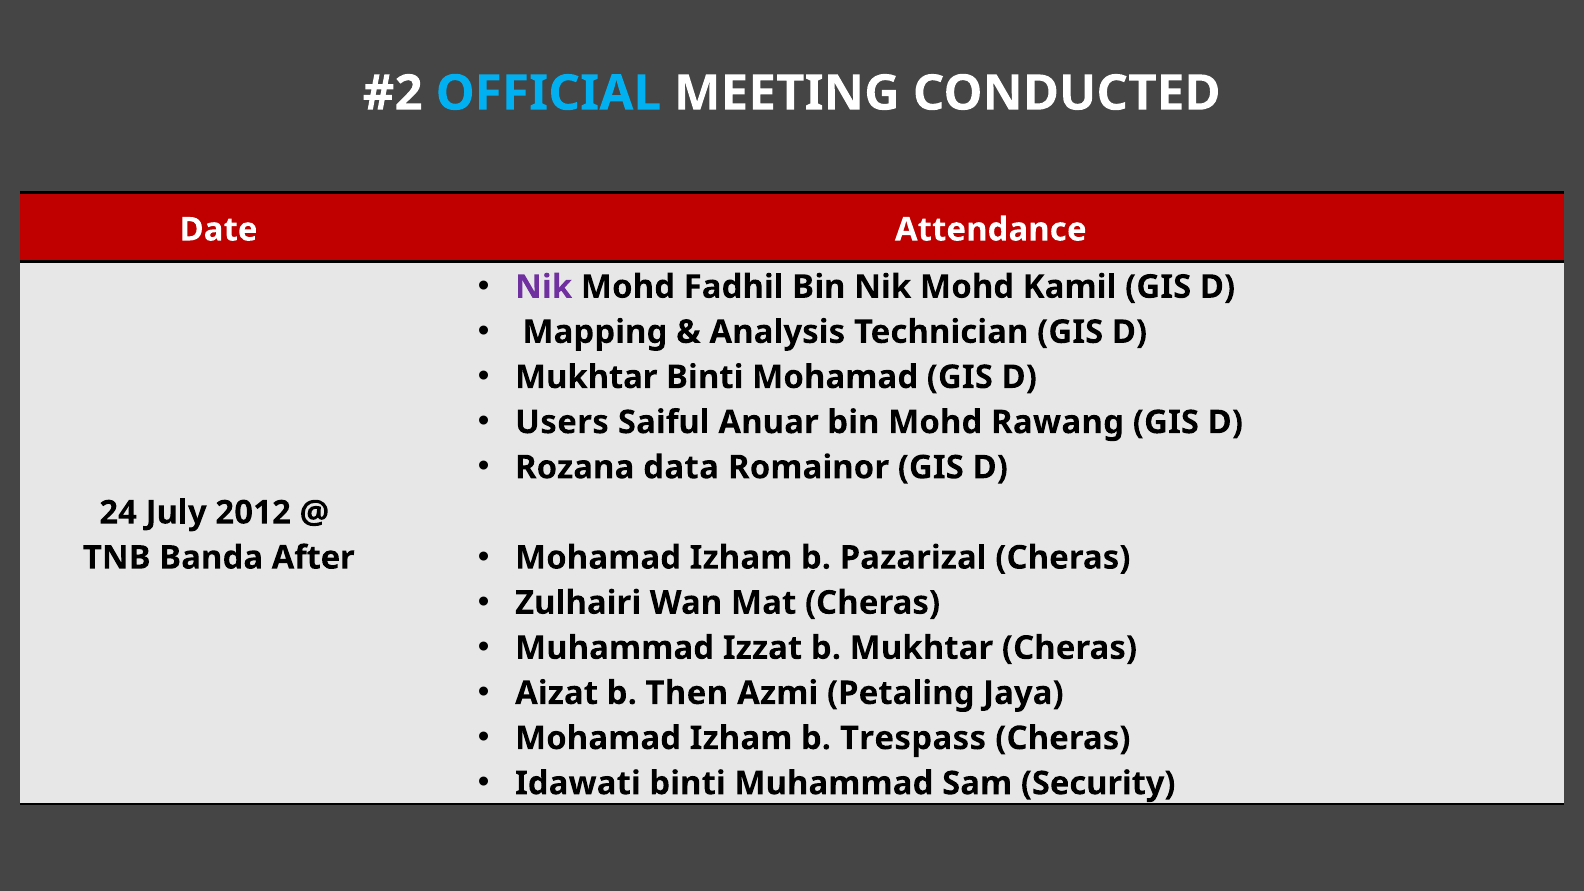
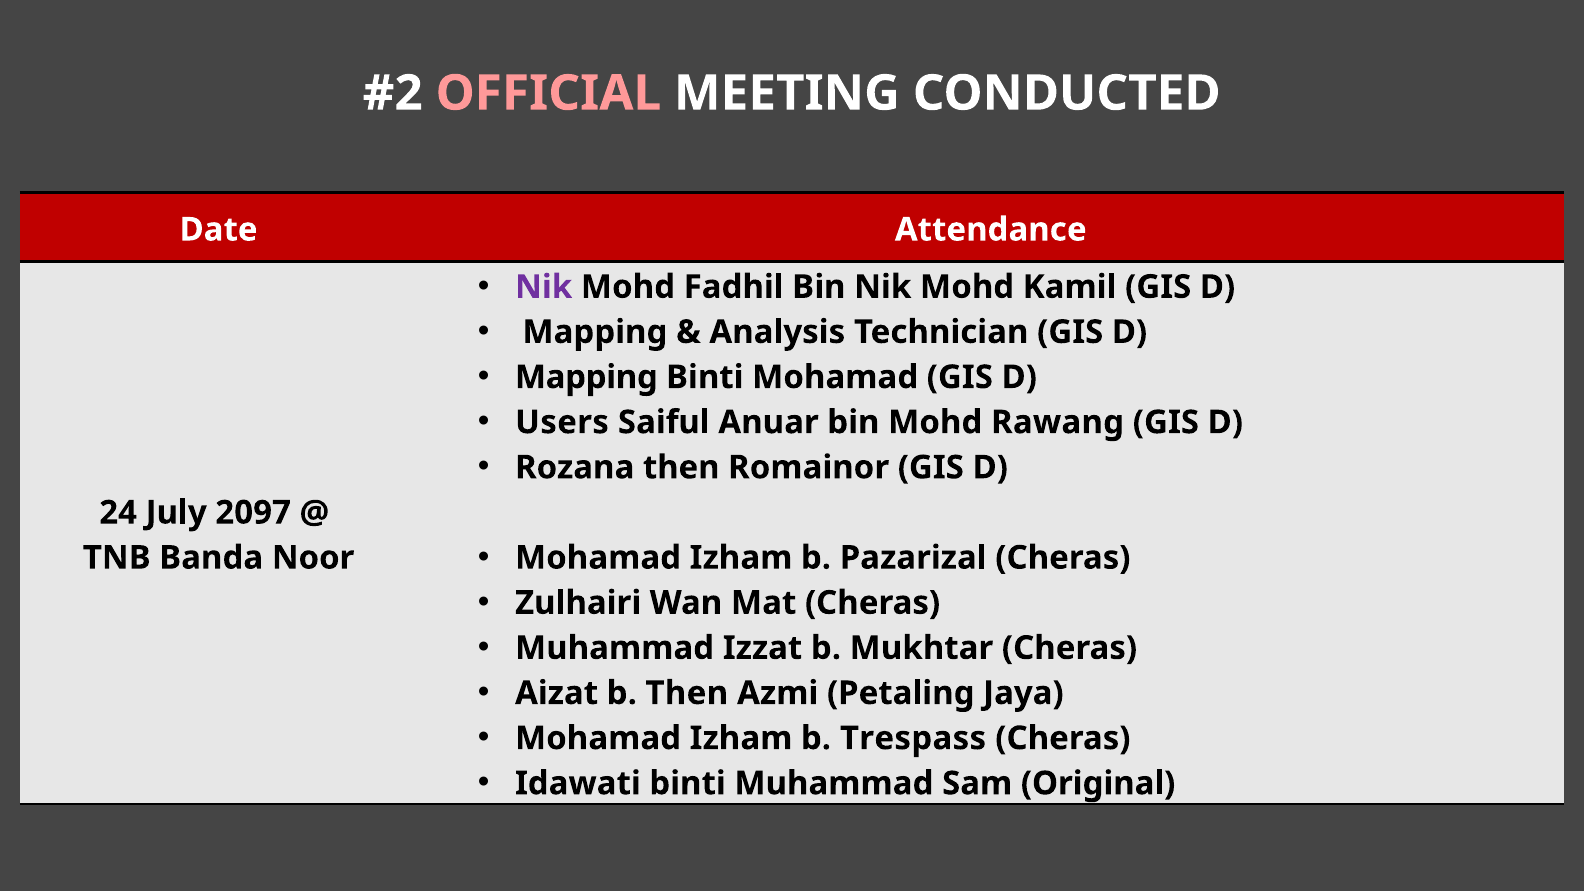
OFFICIAL colour: light blue -> pink
Mukhtar at (586, 377): Mukhtar -> Mapping
Rozana data: data -> then
2012: 2012 -> 2097
After: After -> Noor
Security: Security -> Original
